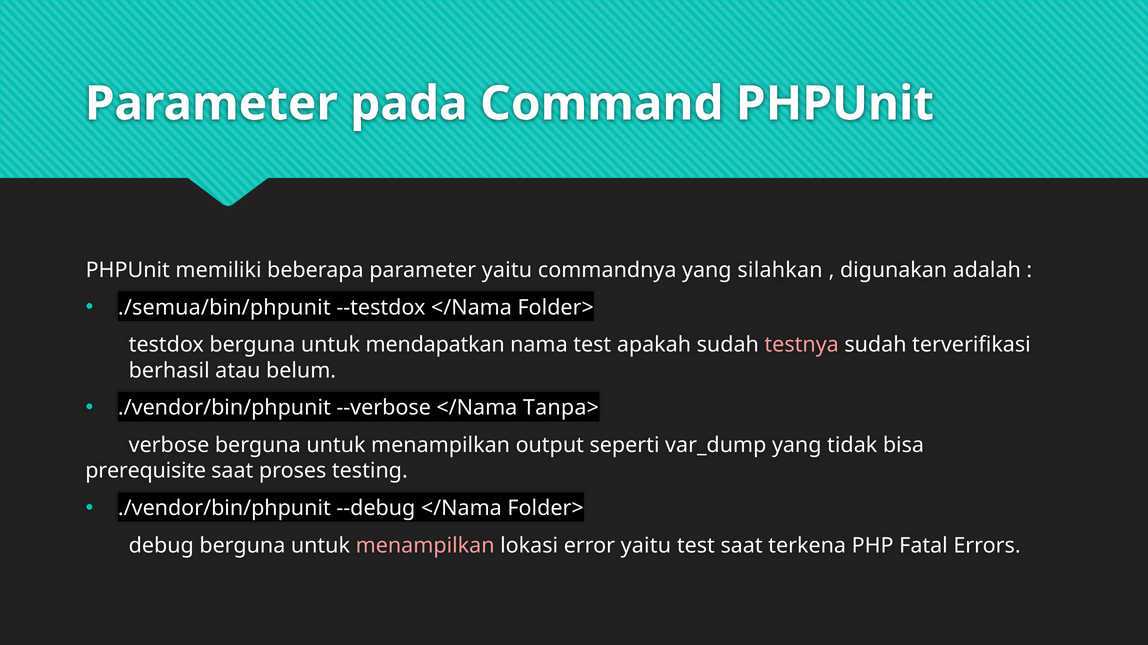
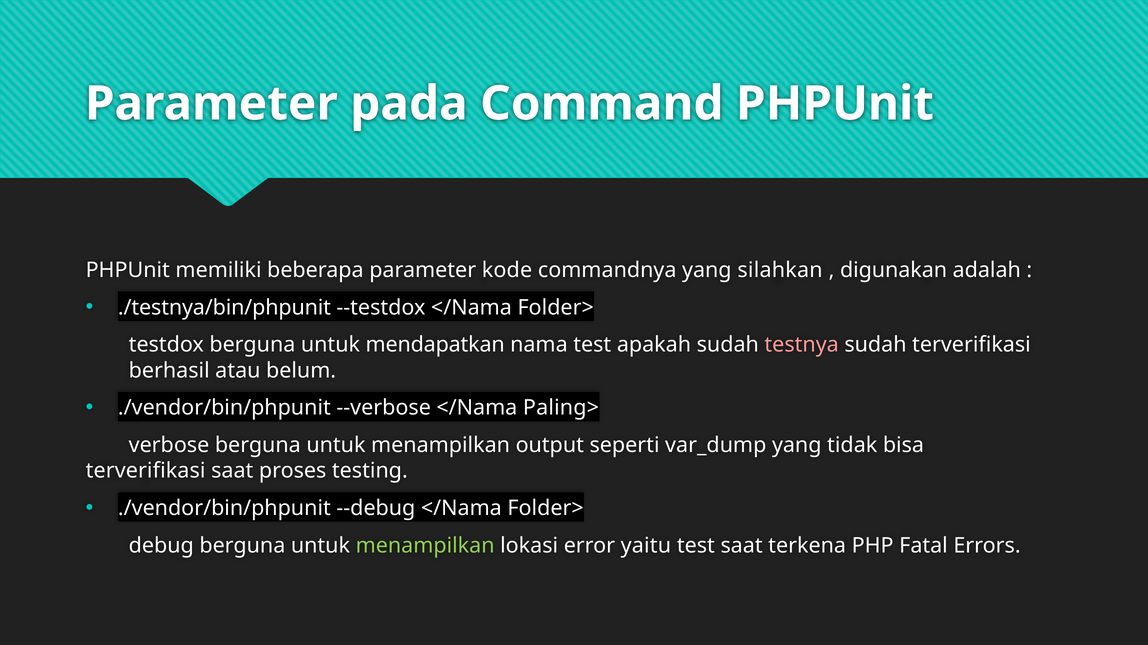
parameter yaitu: yaitu -> kode
./semua/bin/phpunit: ./semua/bin/phpunit -> ./testnya/bin/phpunit
Tanpa>: Tanpa> -> Paling>
prerequisite at (146, 471): prerequisite -> terverifikasi
menampilkan at (425, 546) colour: pink -> light green
